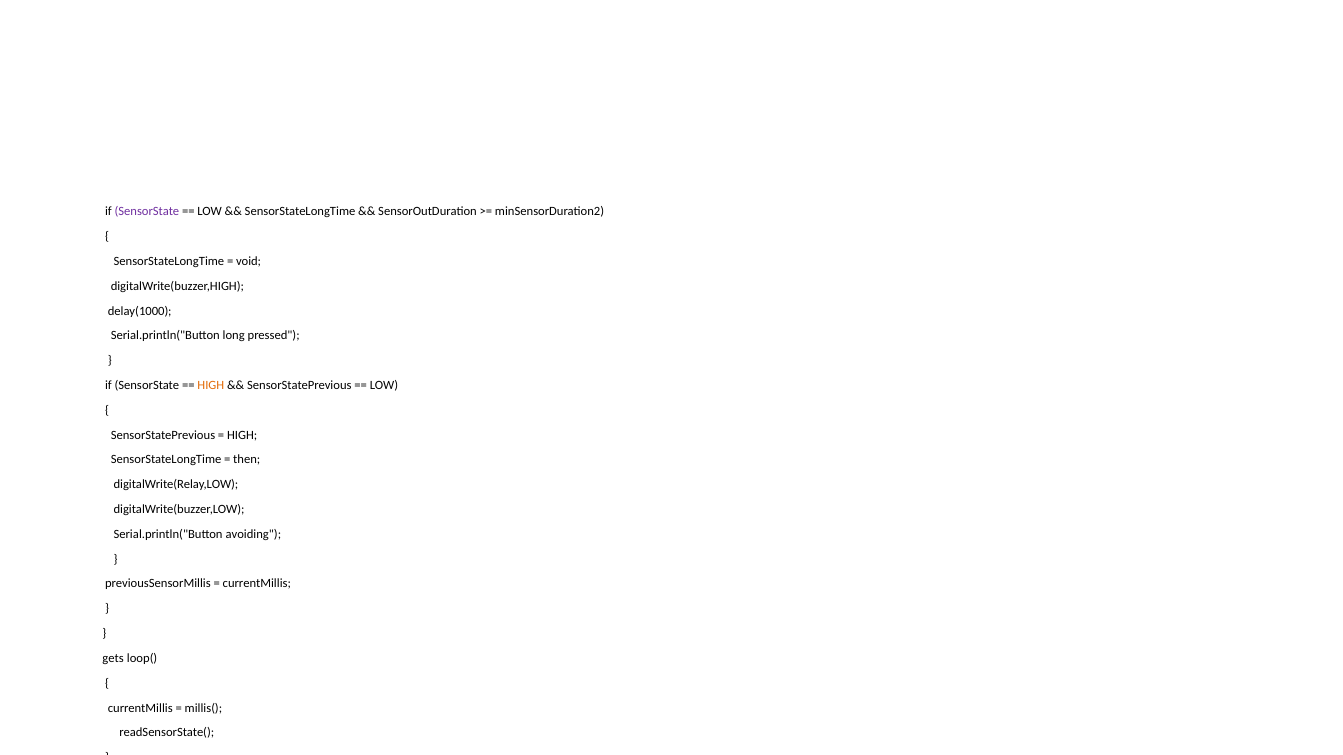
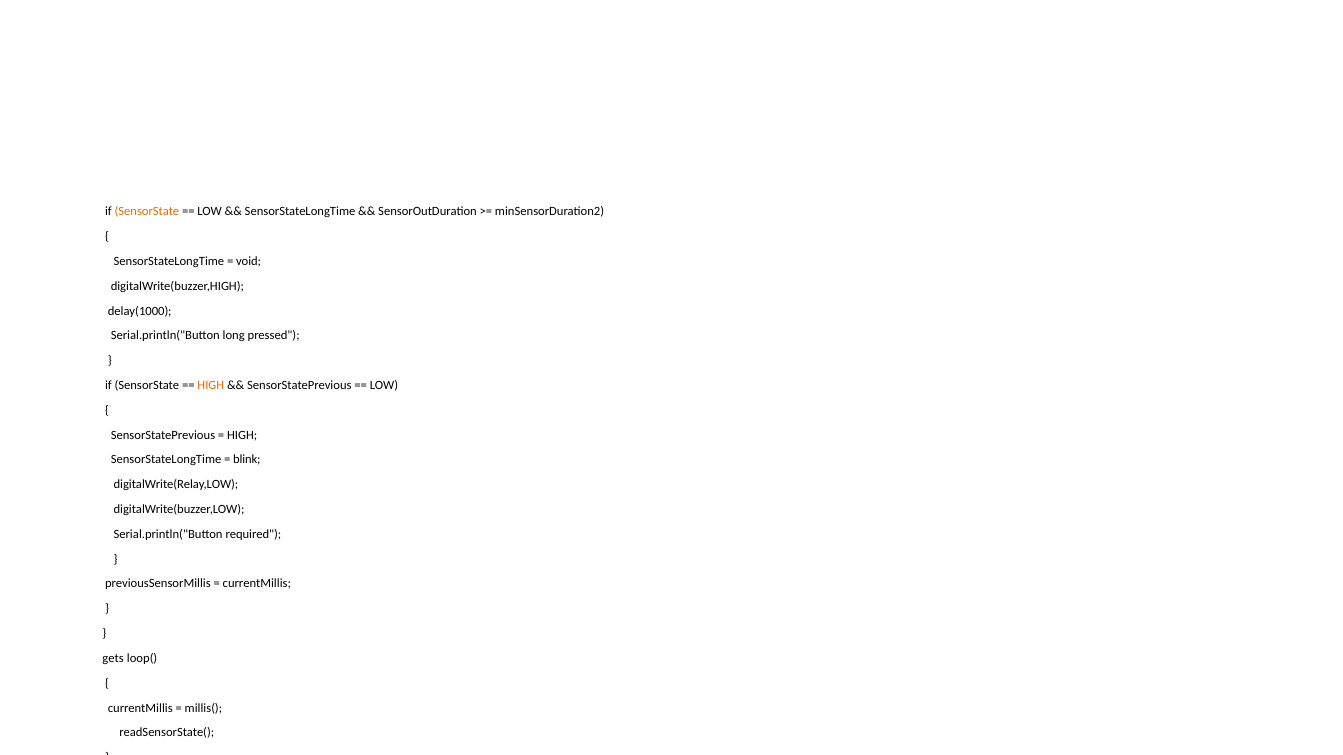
SensorState at (147, 212) colour: purple -> orange
then: then -> blink
avoiding: avoiding -> required
